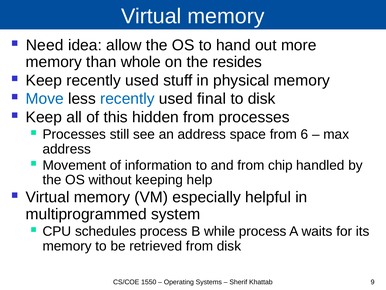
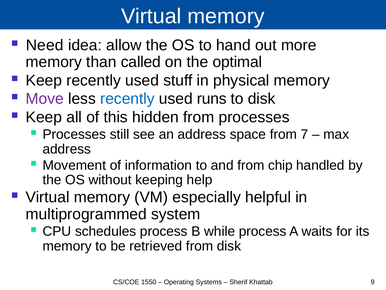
whole: whole -> called
resides: resides -> optimal
Move colour: blue -> purple
final: final -> runs
6: 6 -> 7
